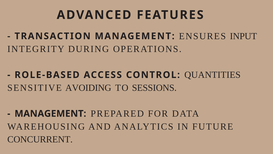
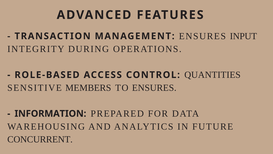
AVOIDING: AVOIDING -> MEMBERS
TO SESSIONS: SESSIONS -> ENSURES
MANAGEMENT at (50, 113): MANAGEMENT -> INFORMATION
